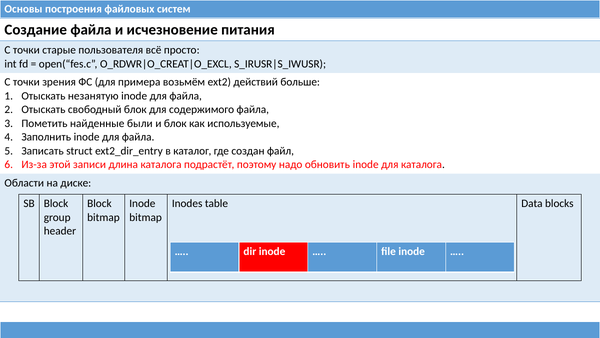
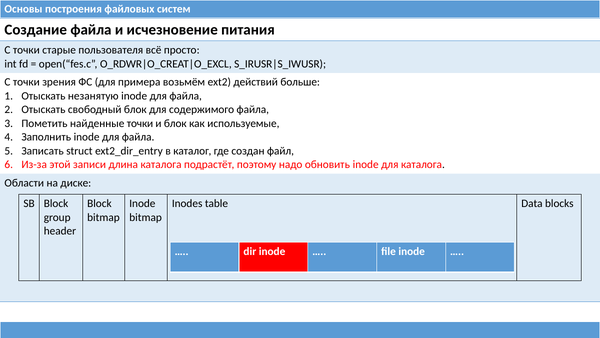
найденные были: были -> точки
